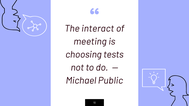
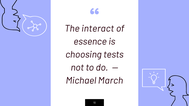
meeting: meeting -> essence
Public: Public -> March
